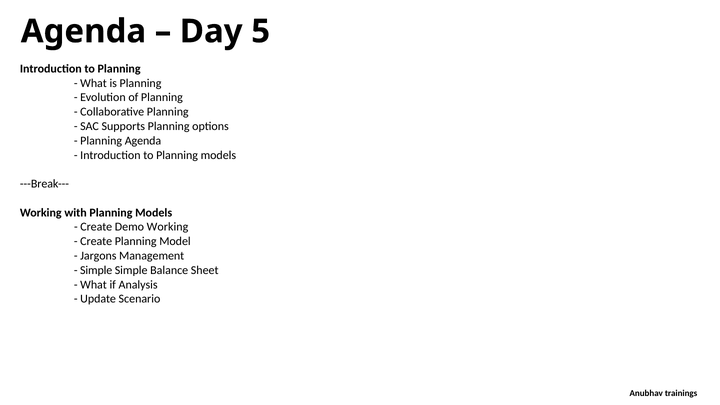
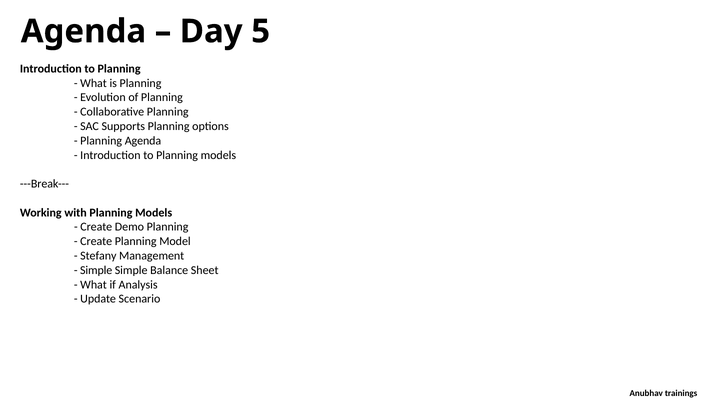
Demo Working: Working -> Planning
Jargons: Jargons -> Stefany
